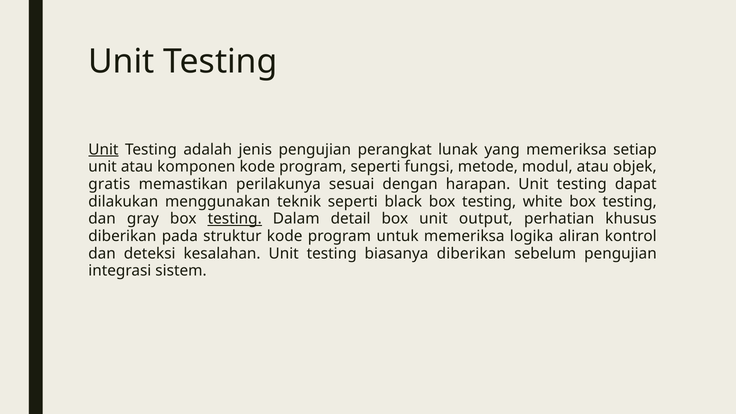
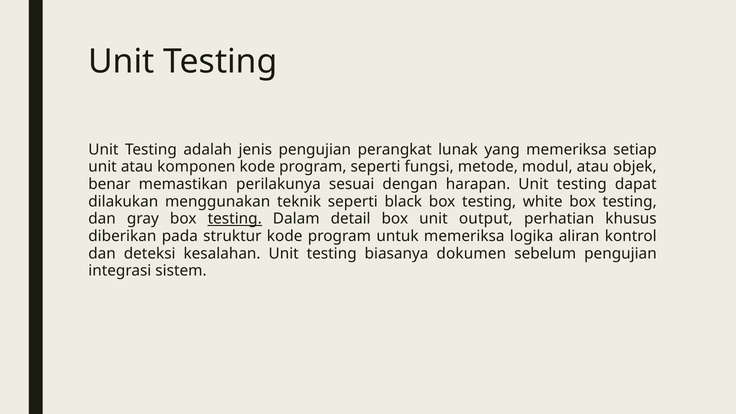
Unit at (103, 150) underline: present -> none
gratis: gratis -> benar
biasanya diberikan: diberikan -> dokumen
